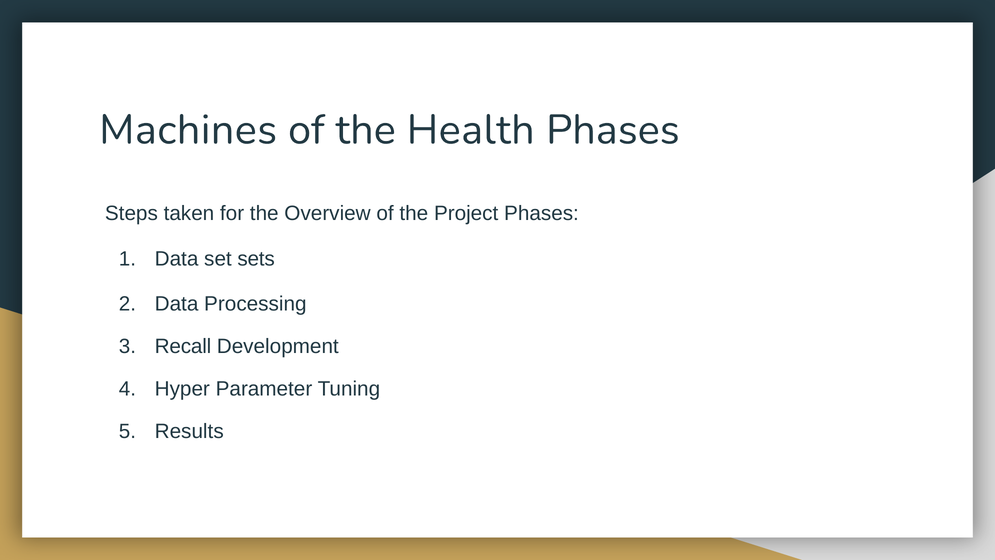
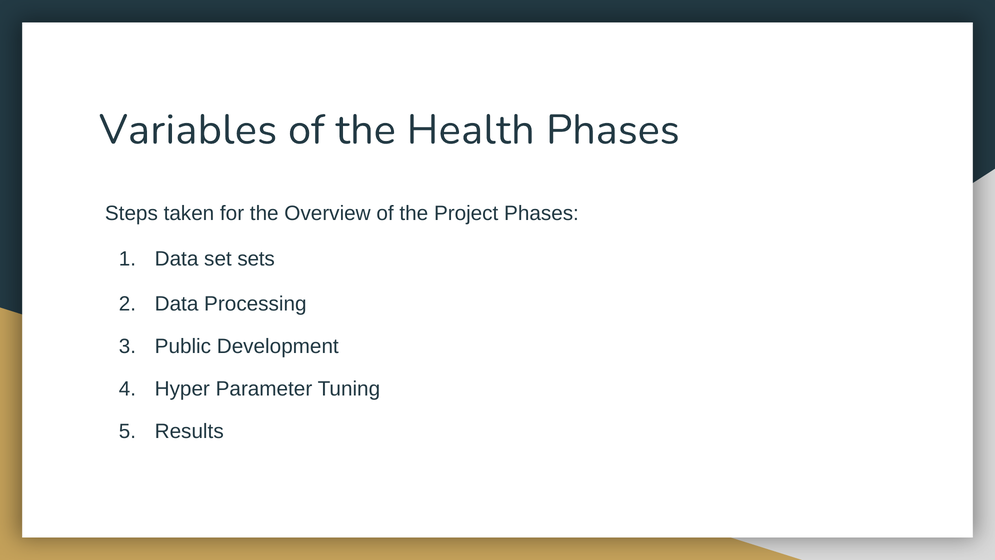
Machines: Machines -> Variables
Recall: Recall -> Public
